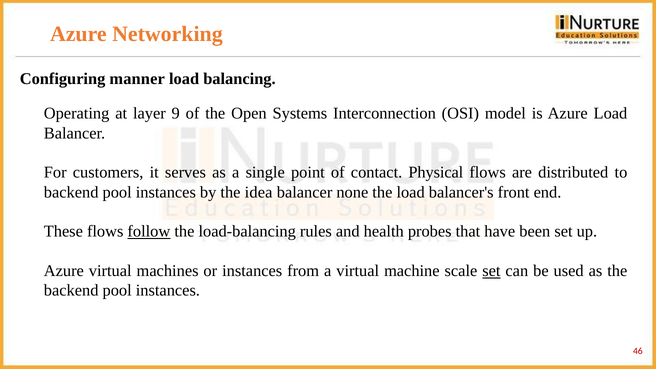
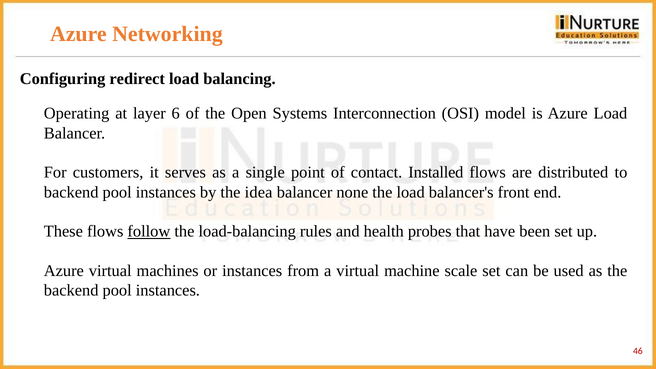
manner: manner -> redirect
9: 9 -> 6
Physical: Physical -> Installed
set at (491, 271) underline: present -> none
